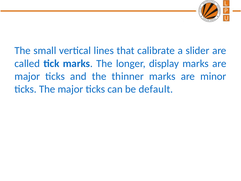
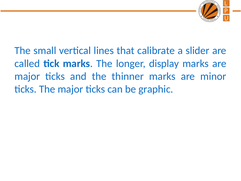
default: default -> graphic
